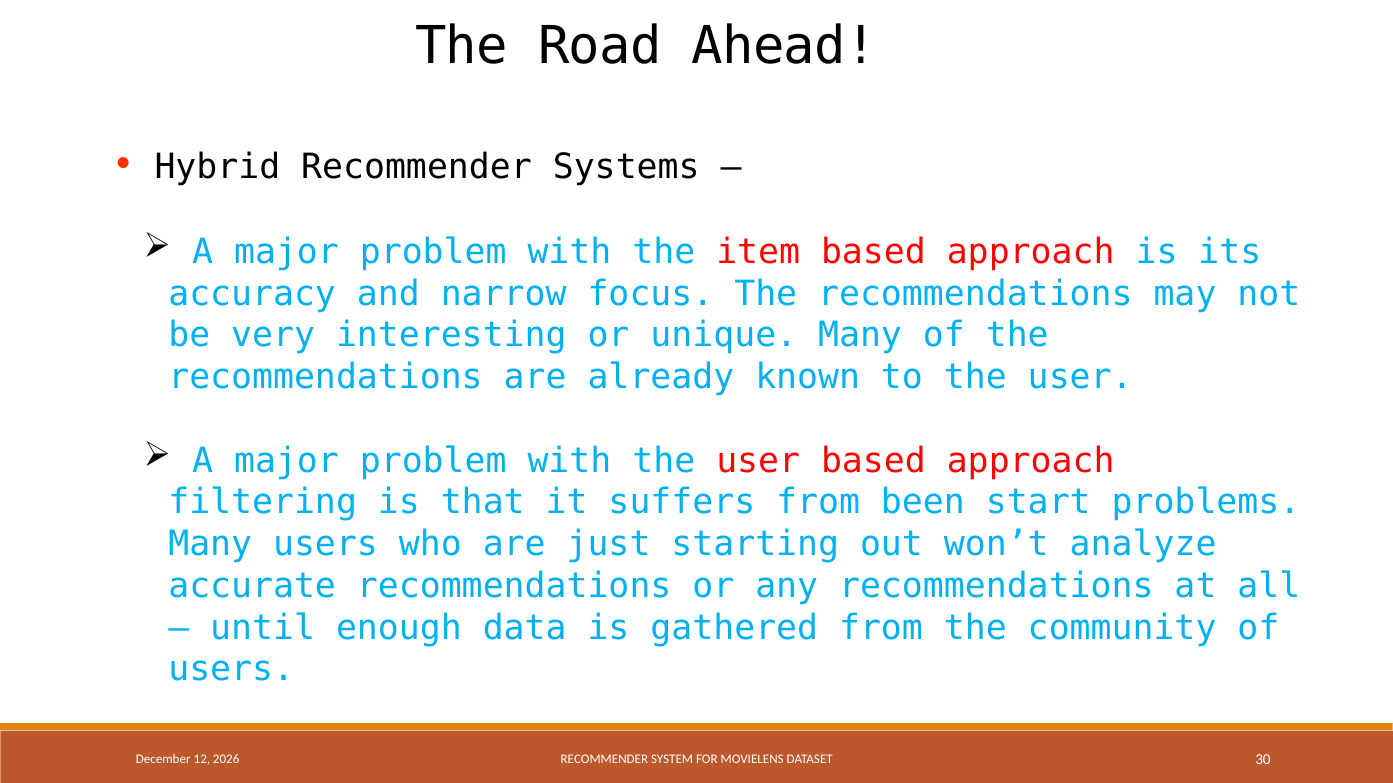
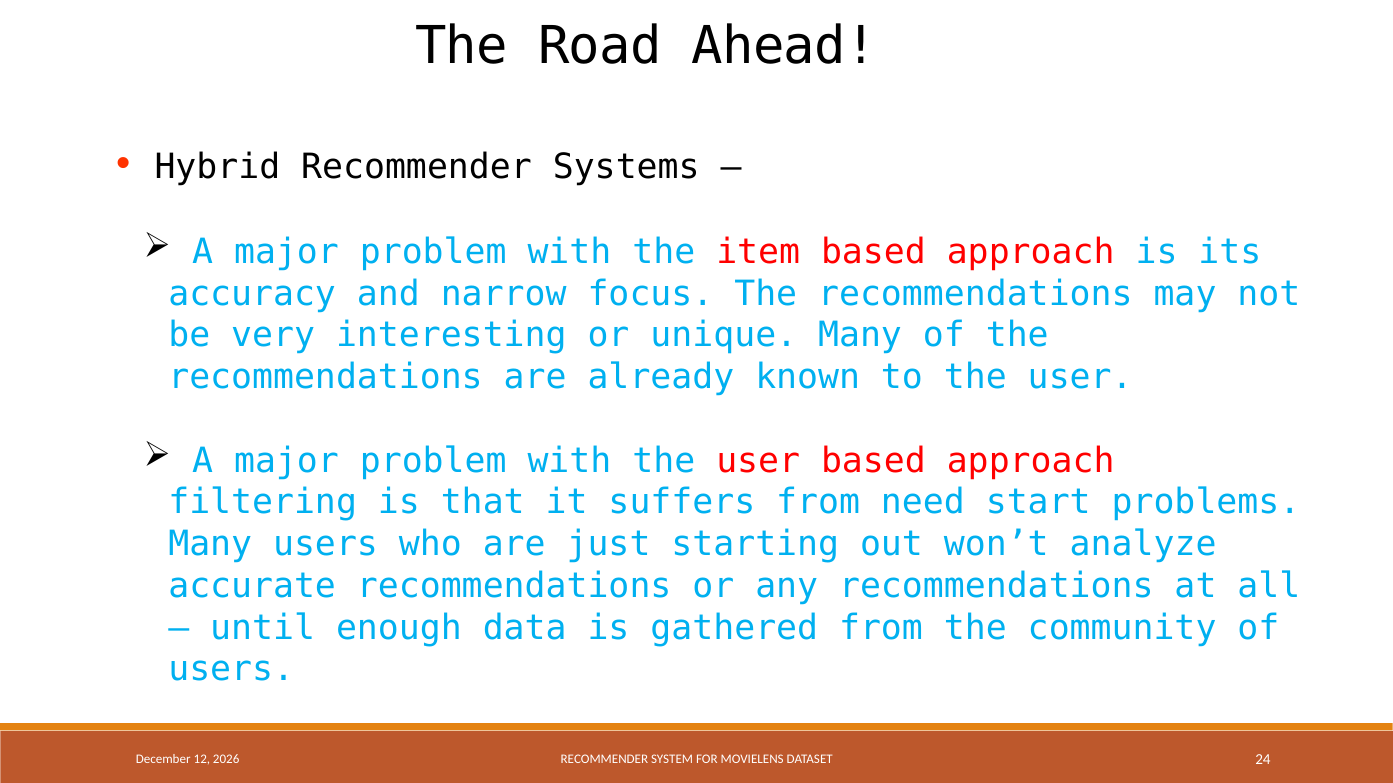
been: been -> need
30: 30 -> 24
